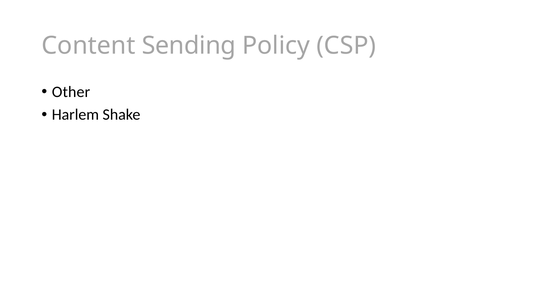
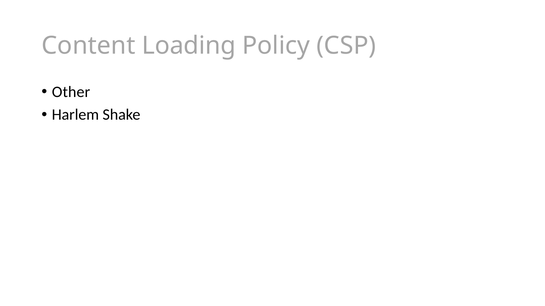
Sending: Sending -> Loading
